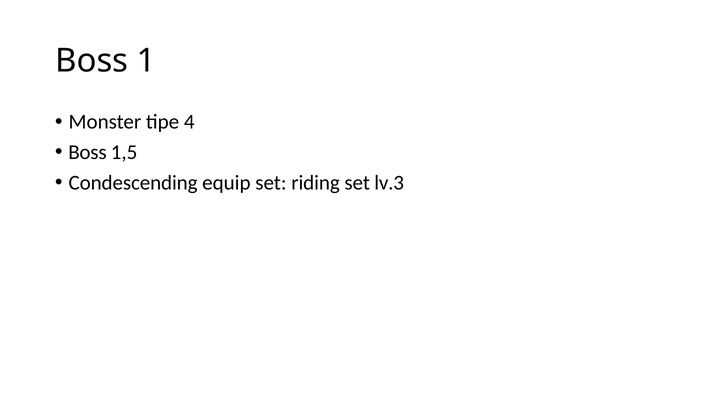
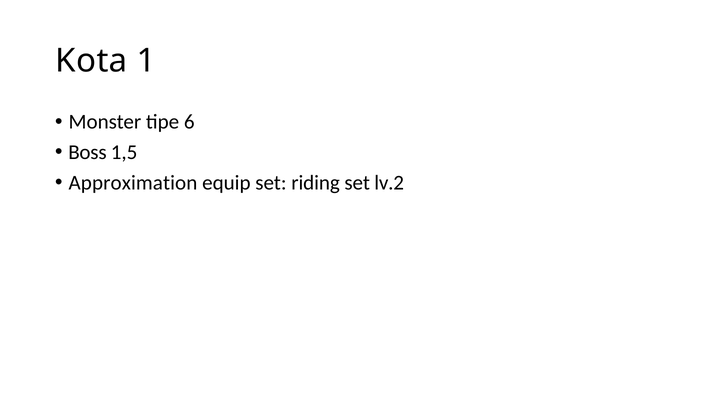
Boss at (92, 61): Boss -> Kota
4: 4 -> 6
Condescending: Condescending -> Approximation
lv.3: lv.3 -> lv.2
